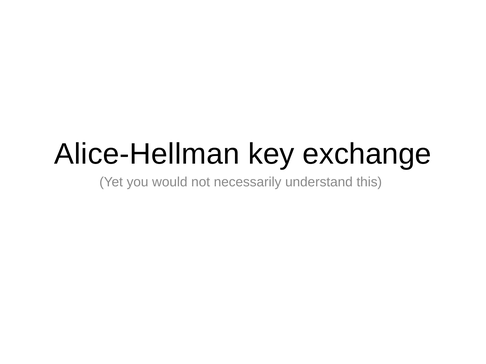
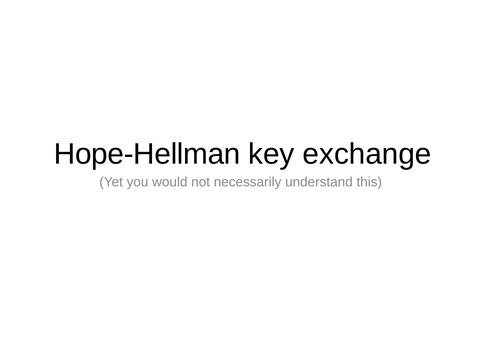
Alice-Hellman: Alice-Hellman -> Hope-Hellman
